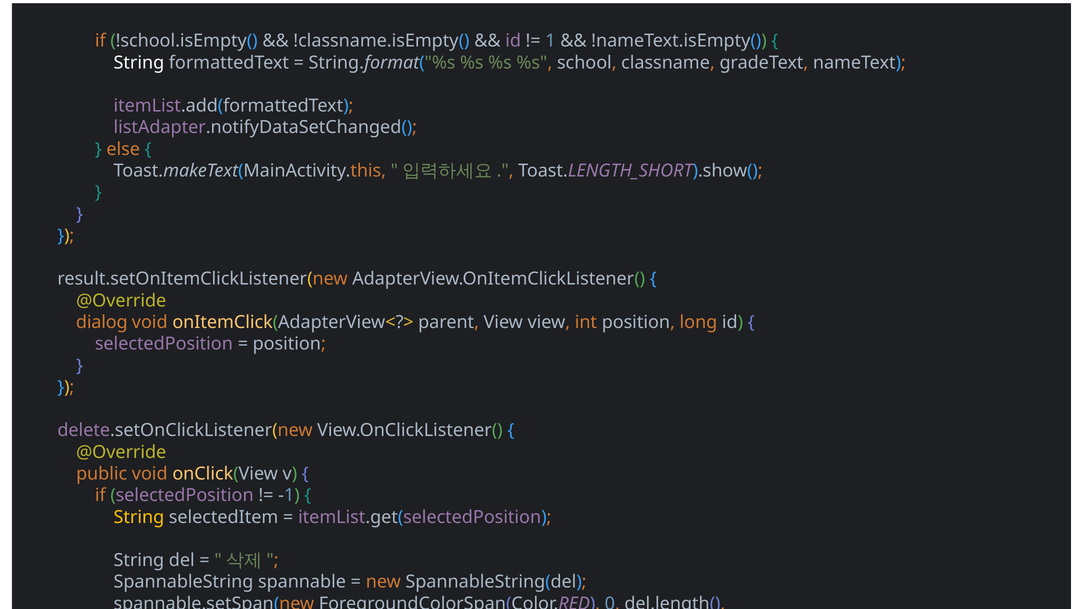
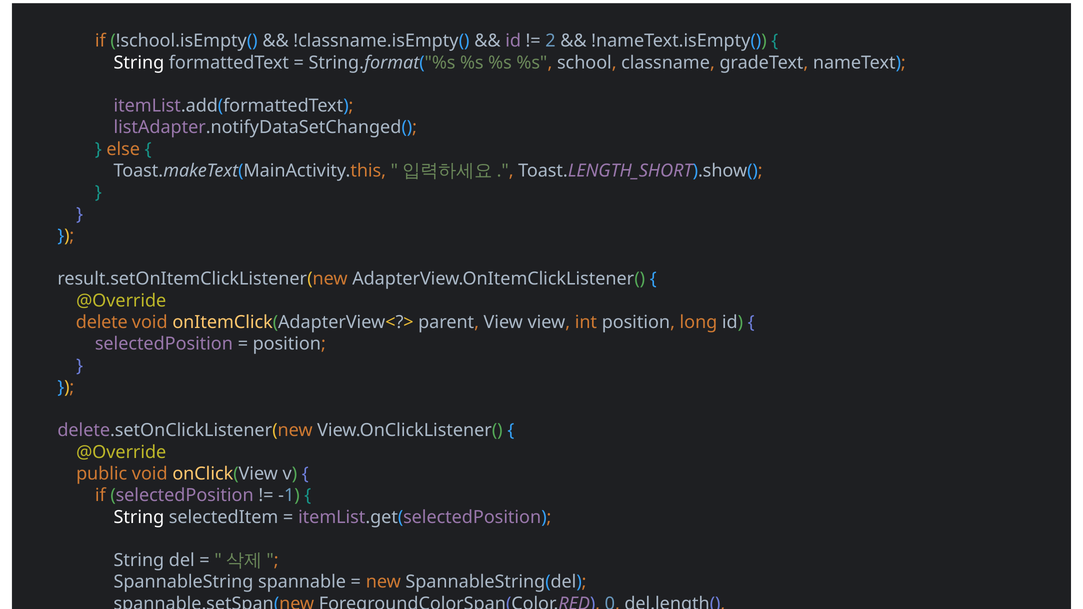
1: 1 -> 2
dialog: dialog -> delete
String at (139, 517) colour: yellow -> white
